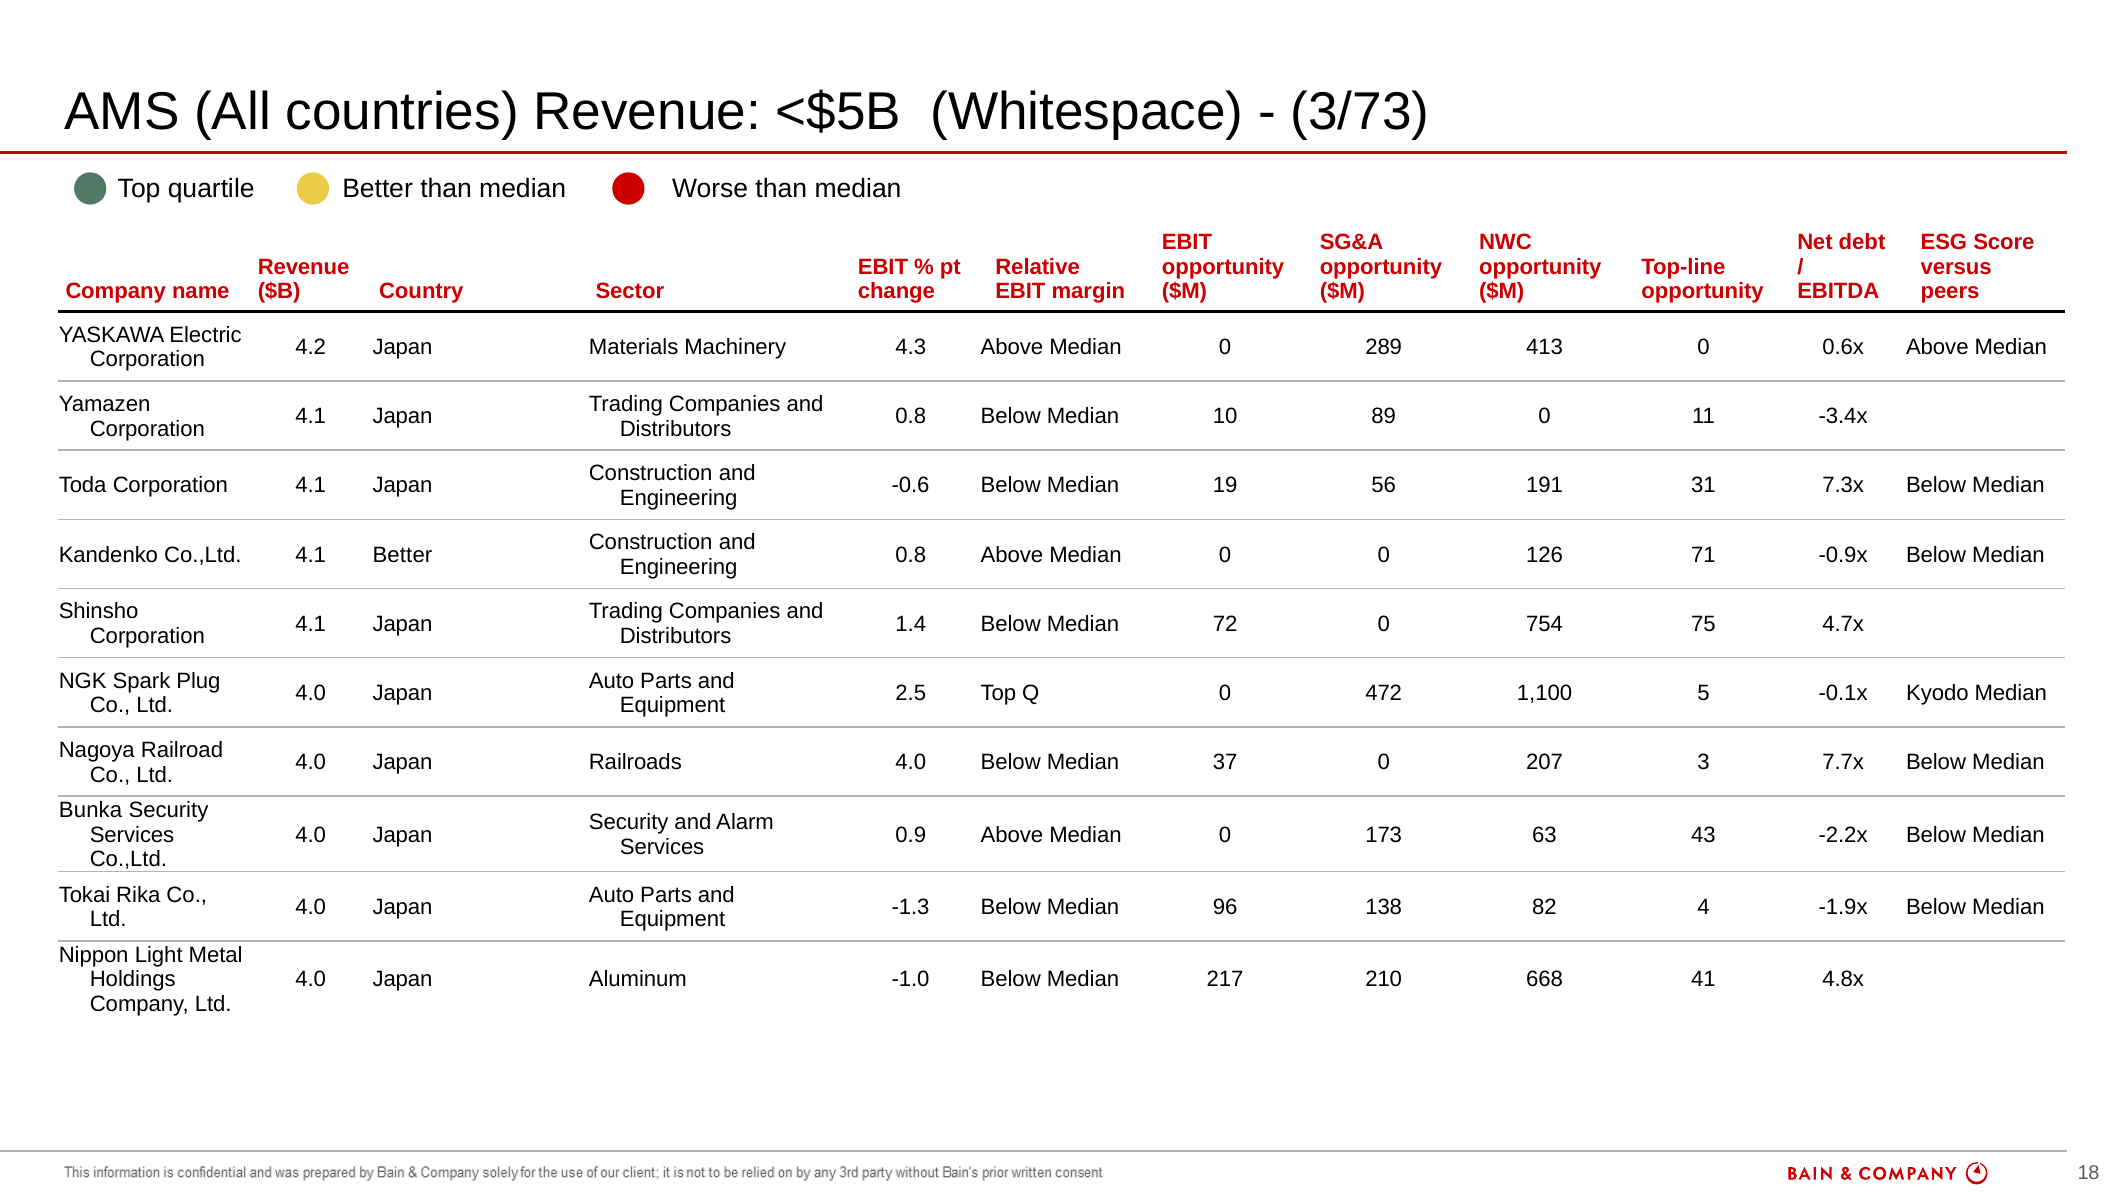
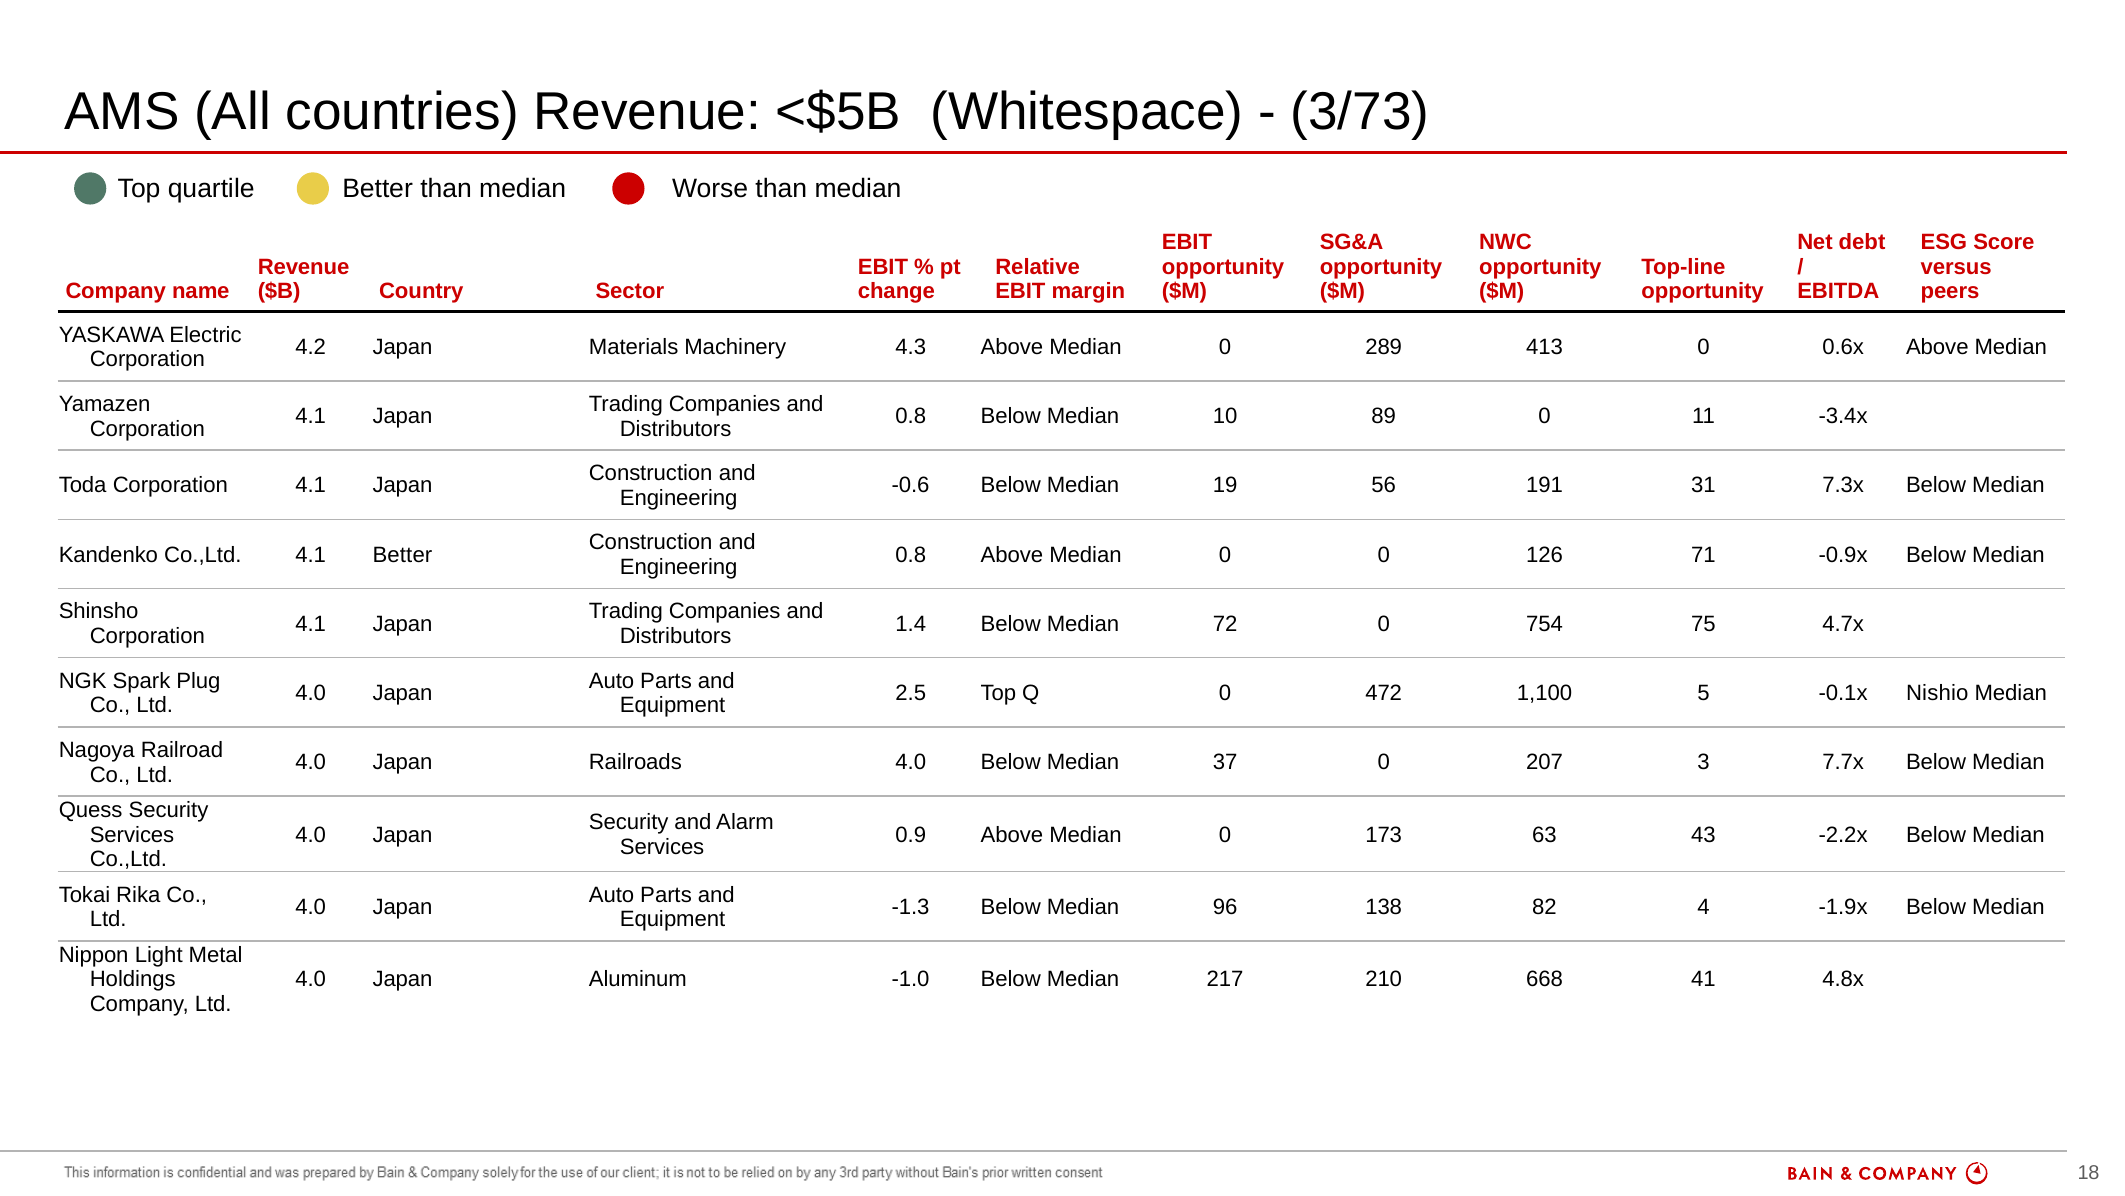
Kyodo: Kyodo -> Nishio
Bunka: Bunka -> Quess
